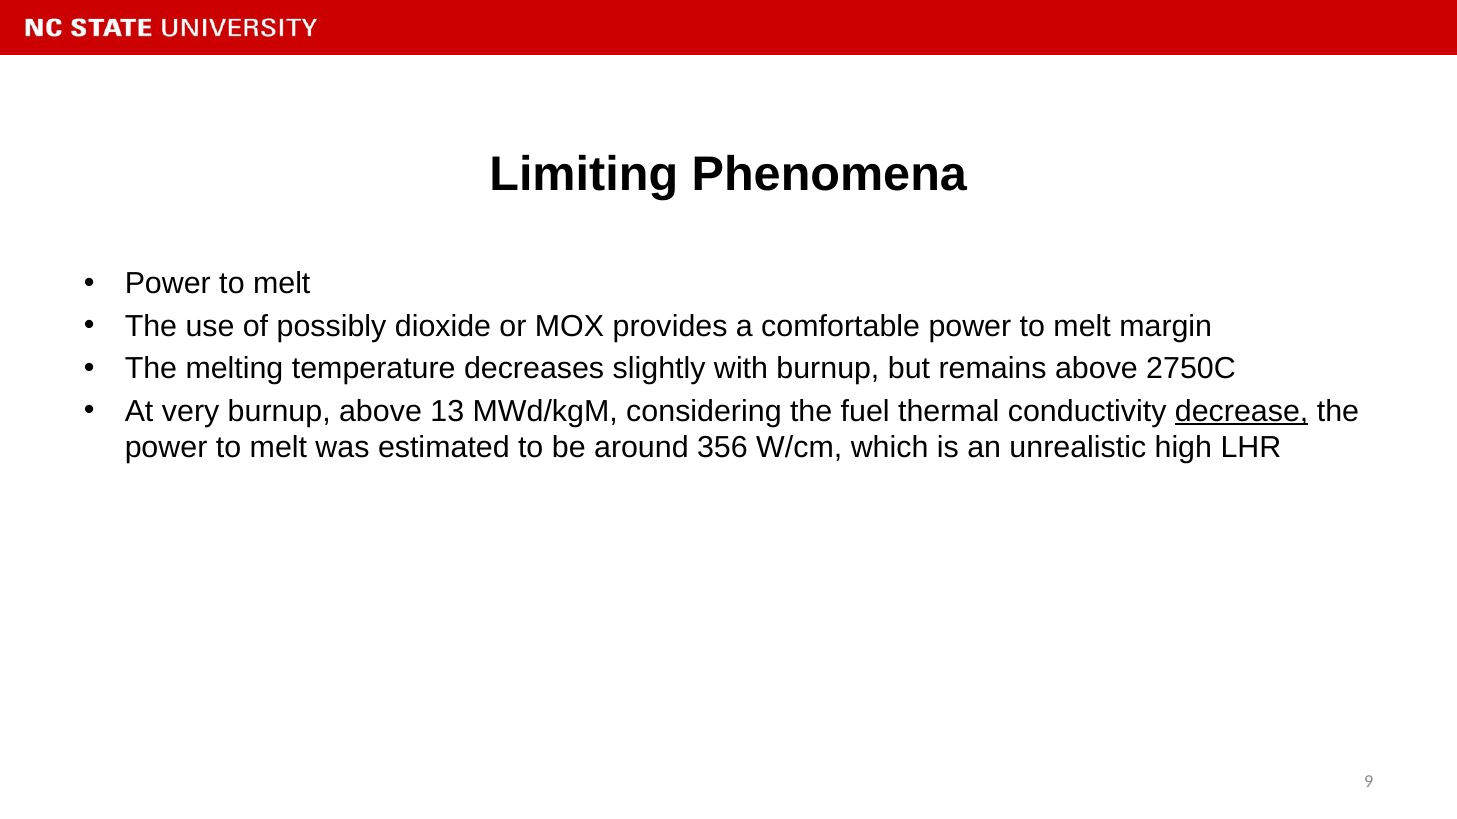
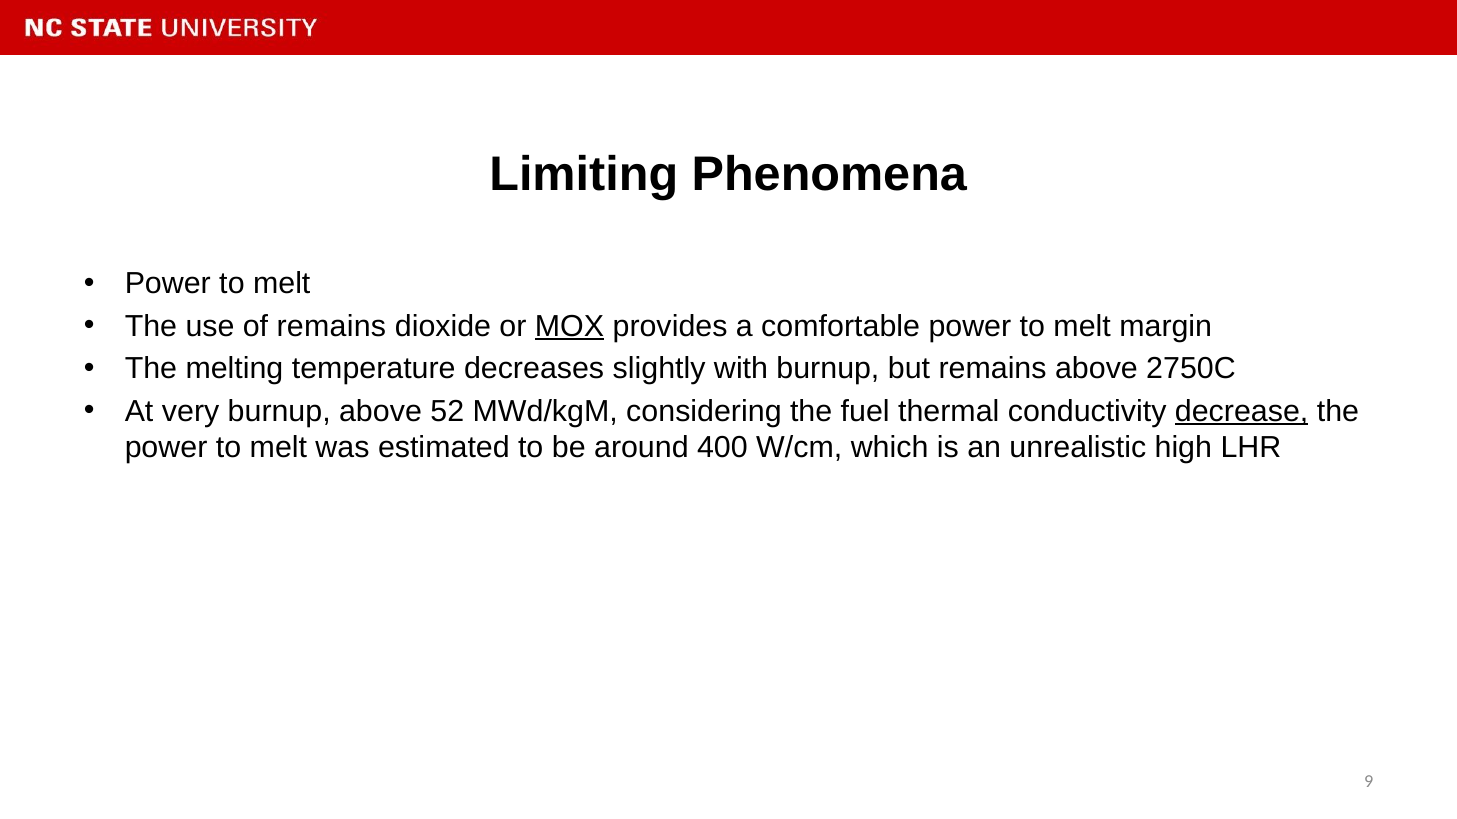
of possibly: possibly -> remains
MOX underline: none -> present
13: 13 -> 52
356: 356 -> 400
